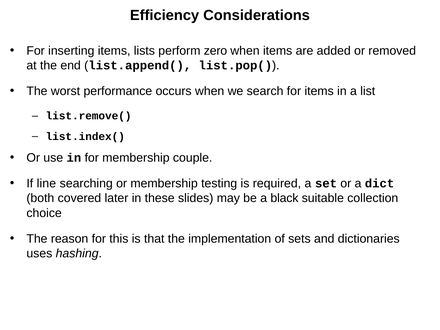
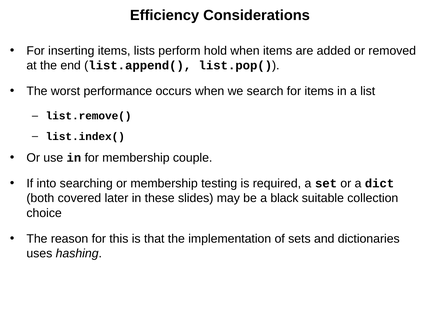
zero: zero -> hold
line: line -> into
